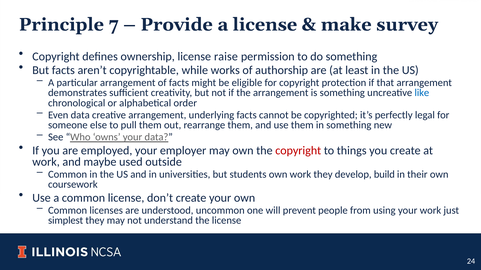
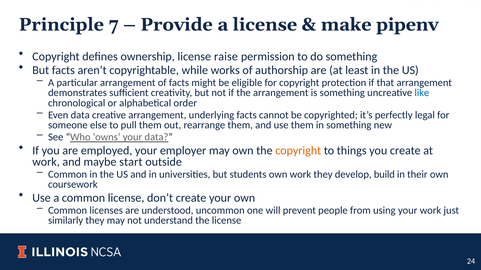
survey: survey -> pipenv
copyright at (298, 151) colour: red -> orange
used: used -> start
simplest: simplest -> similarly
